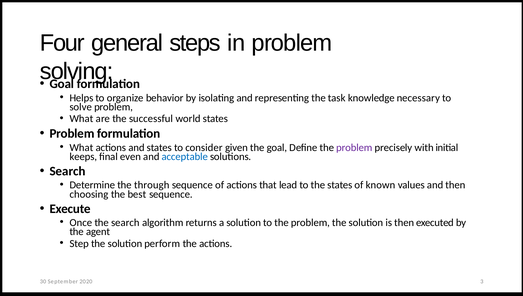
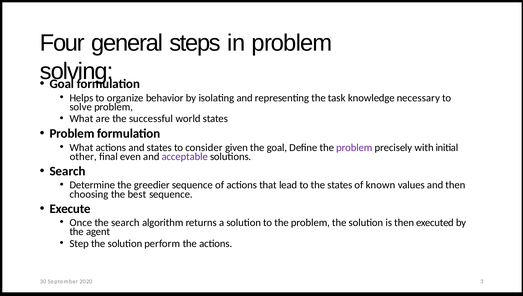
keeps: keeps -> other
acceptable colour: blue -> purple
through: through -> greedier
